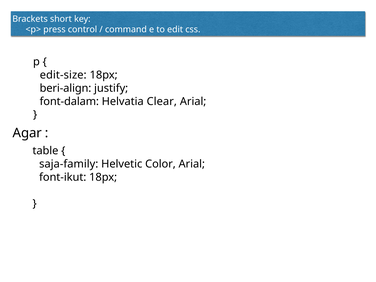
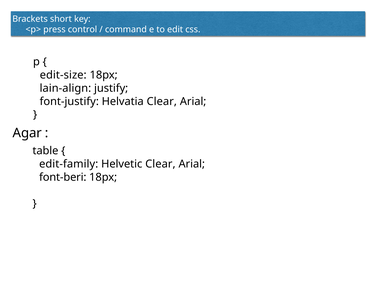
beri-align: beri-align -> lain-align
font-dalam: font-dalam -> font-justify
saja-family: saja-family -> edit-family
Helvetic Color: Color -> Clear
font-ikut: font-ikut -> font-beri
